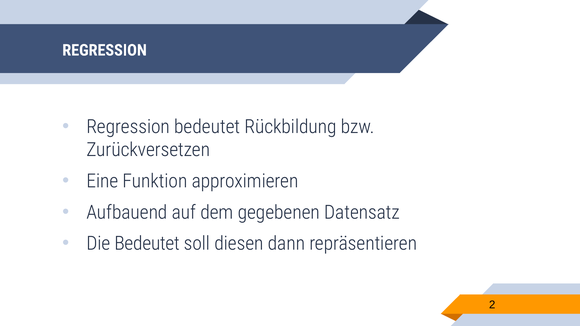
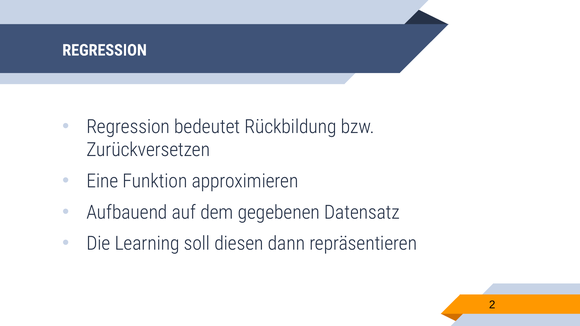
Die Bedeutet: Bedeutet -> Learning
